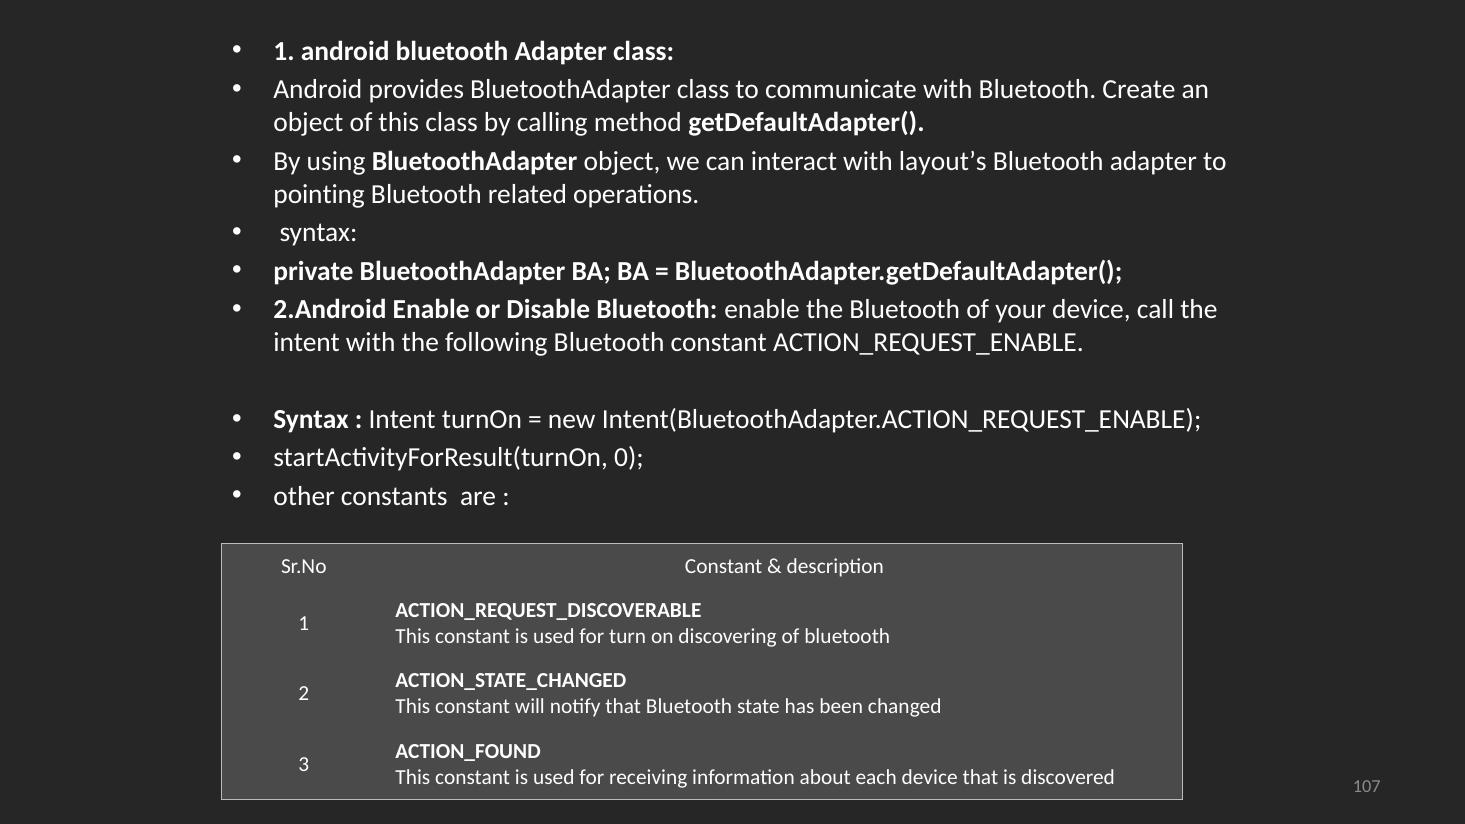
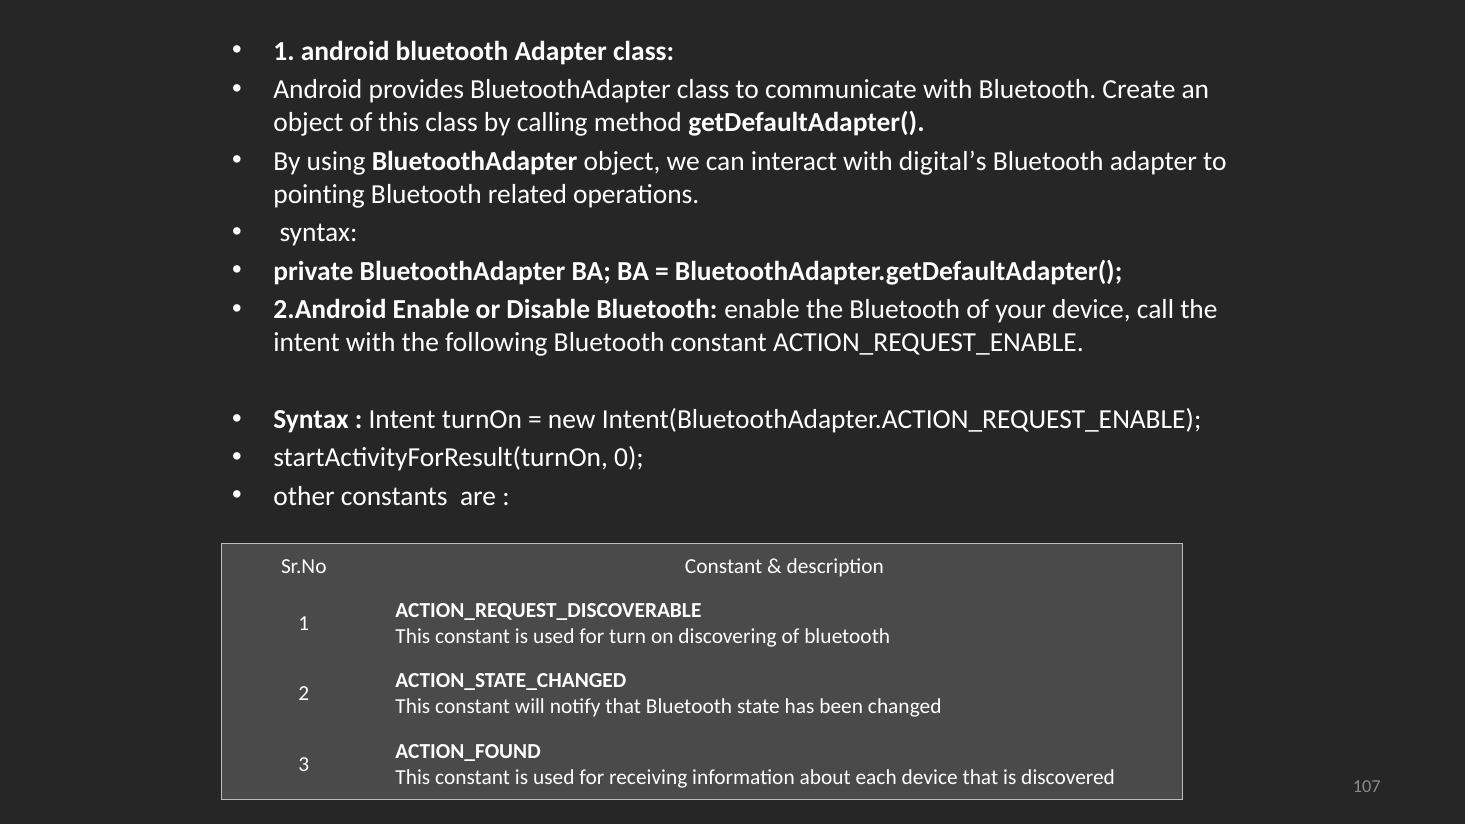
layout’s: layout’s -> digital’s
